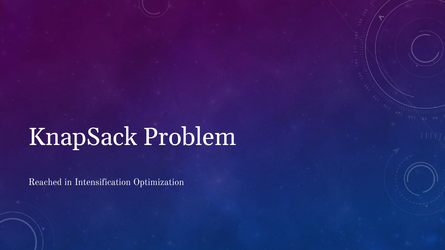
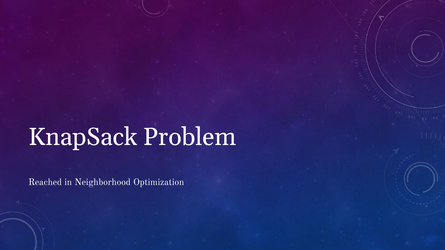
Intensification: Intensification -> Neighborhood
